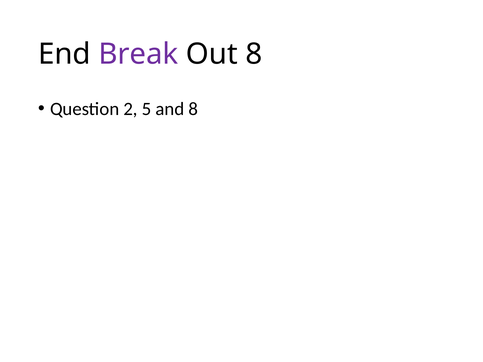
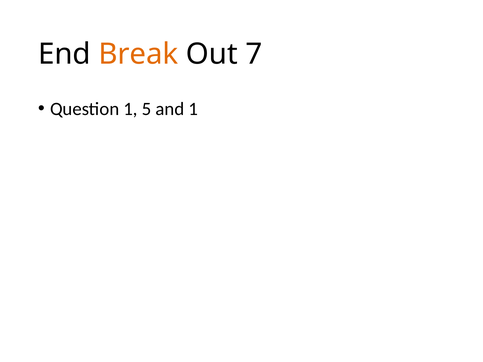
Break colour: purple -> orange
Out 8: 8 -> 7
Question 2: 2 -> 1
and 8: 8 -> 1
